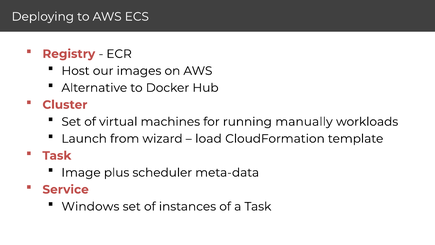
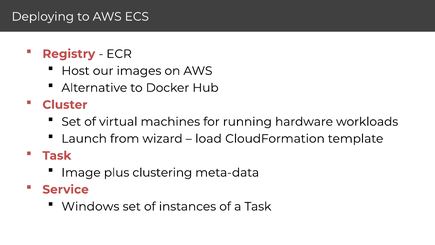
manually: manually -> hardware
scheduler: scheduler -> clustering
